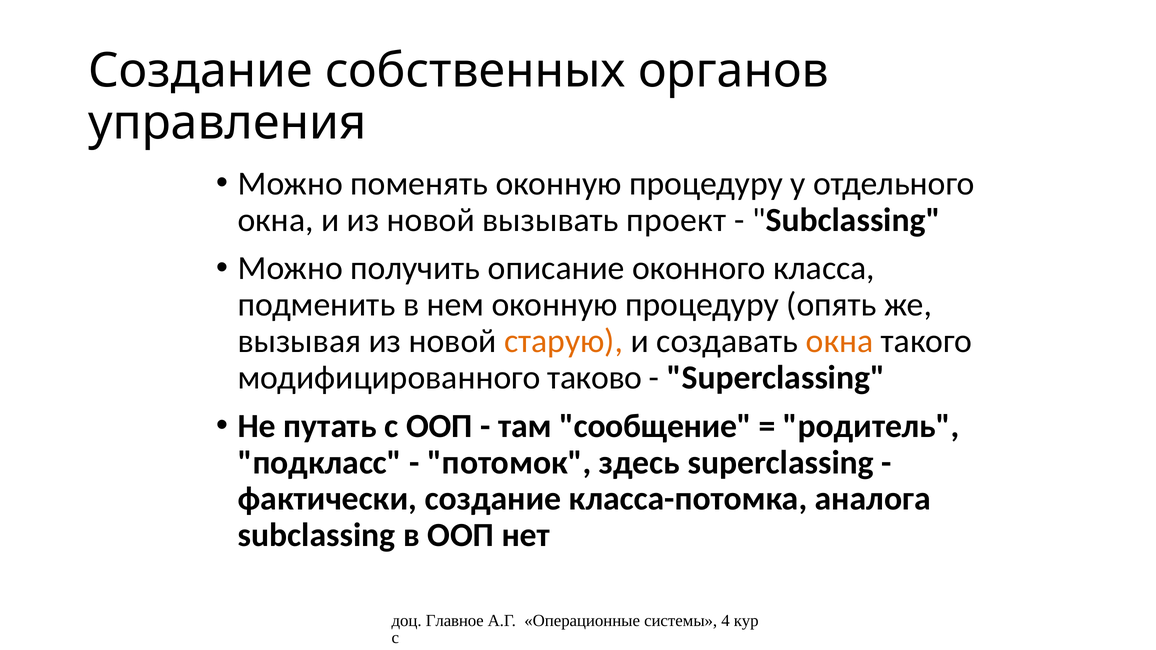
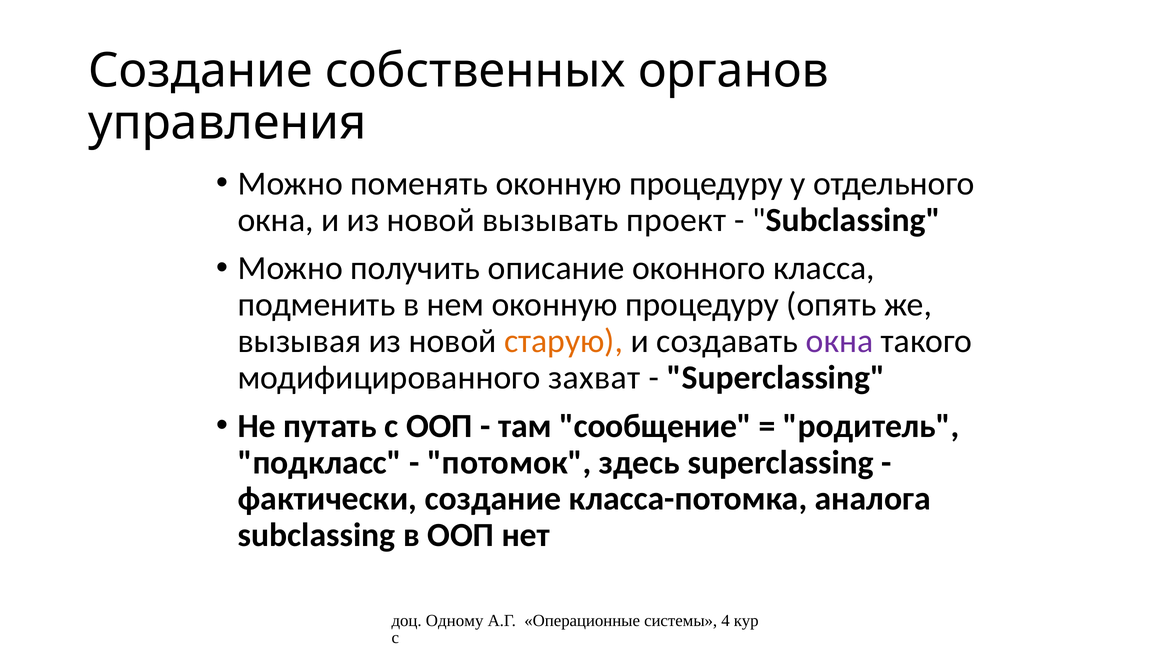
окна at (840, 341) colour: orange -> purple
таково: таково -> захват
Главное: Главное -> Одному
